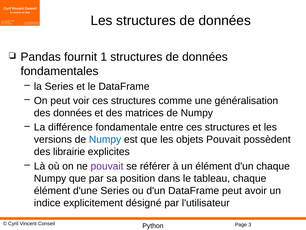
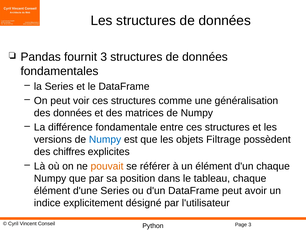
fournit 1: 1 -> 3
objets Pouvait: Pouvait -> Filtrage
librairie: librairie -> chiffres
pouvait at (107, 166) colour: purple -> orange
